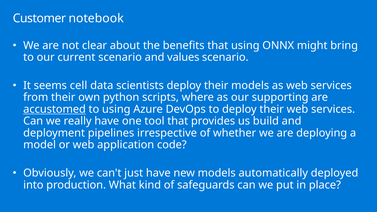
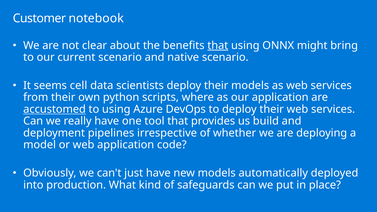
that at (218, 45) underline: none -> present
values: values -> native
our supporting: supporting -> application
